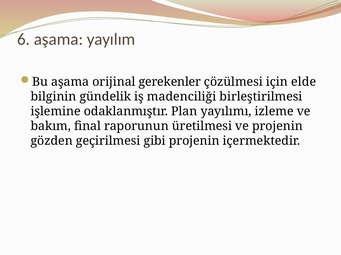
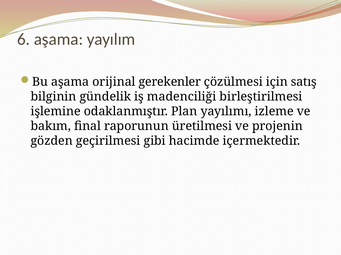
elde: elde -> satış
gibi projenin: projenin -> hacimde
